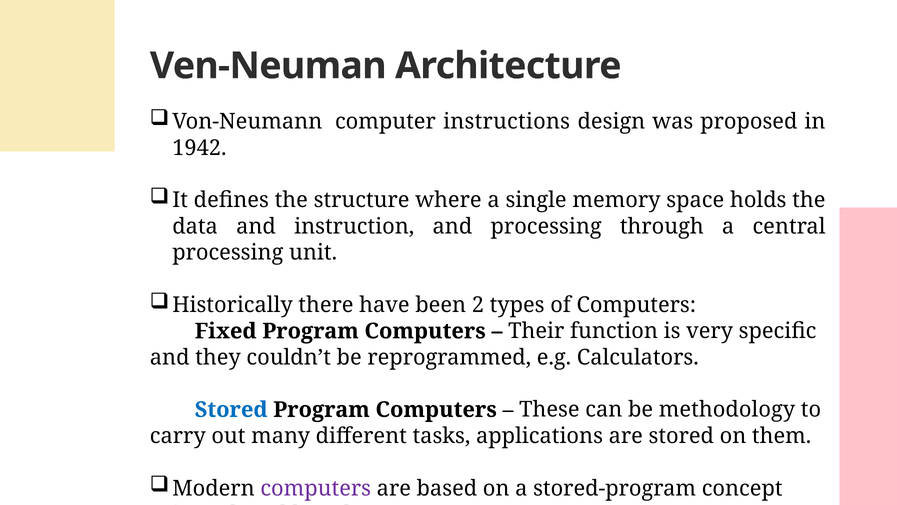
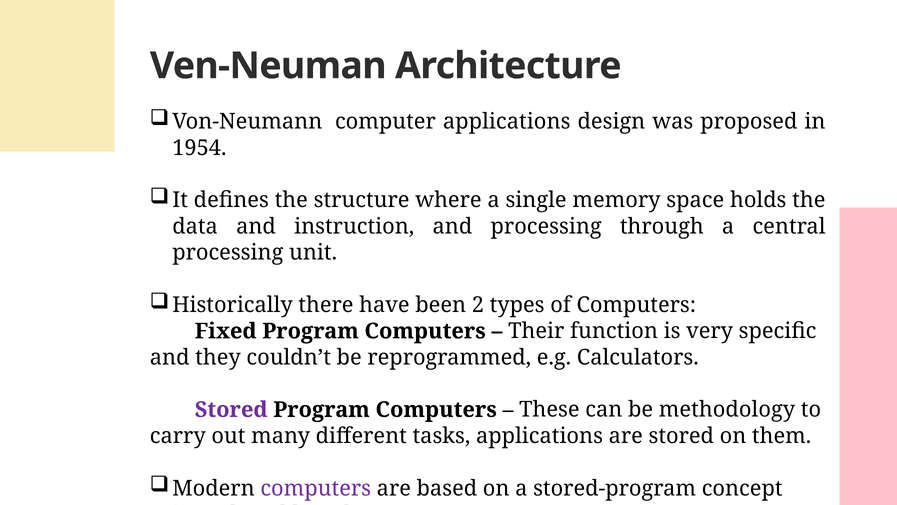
computer instructions: instructions -> applications
1942: 1942 -> 1954
Stored at (231, 409) colour: blue -> purple
